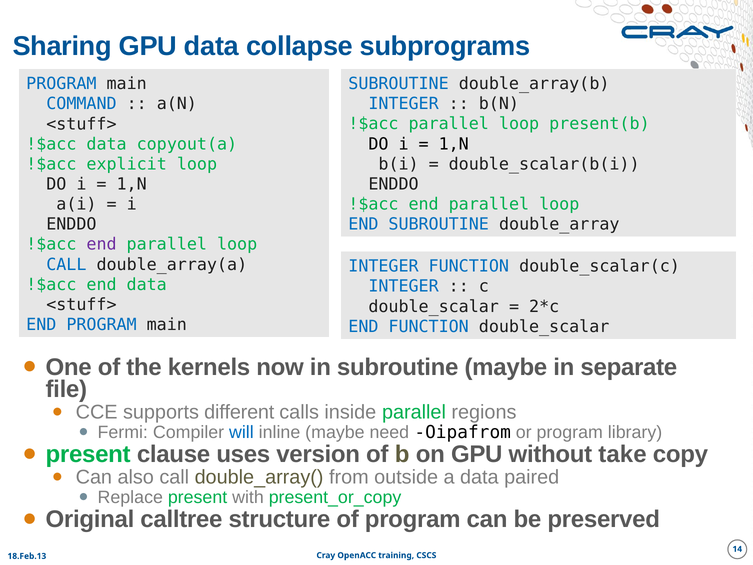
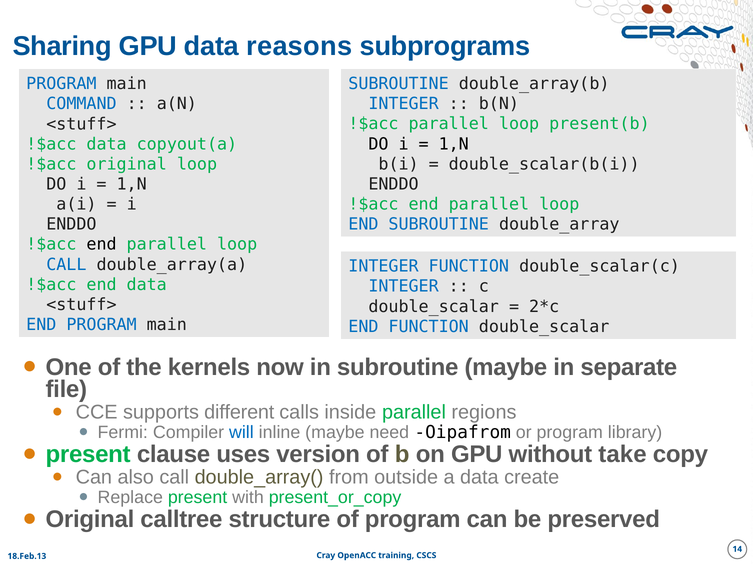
collapse: collapse -> reasons
!$acc explicit: explicit -> original
end at (102, 244) colour: purple -> black
paired: paired -> create
